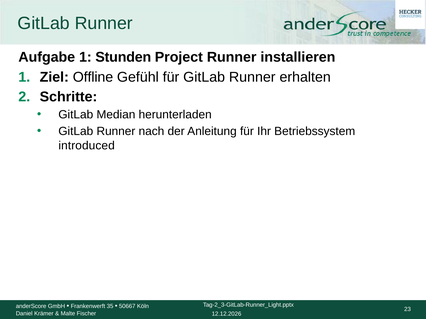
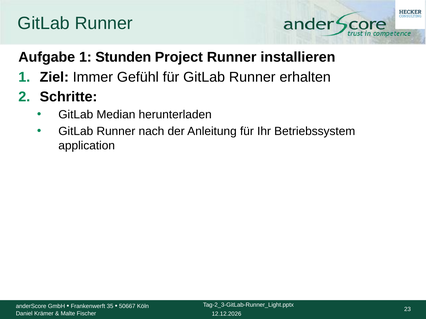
Offline: Offline -> Immer
introduced: introduced -> application
